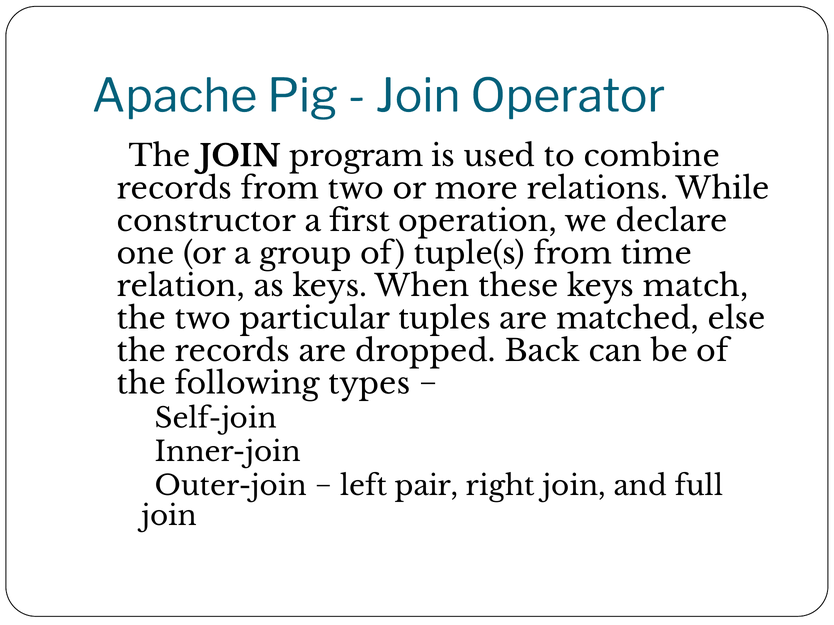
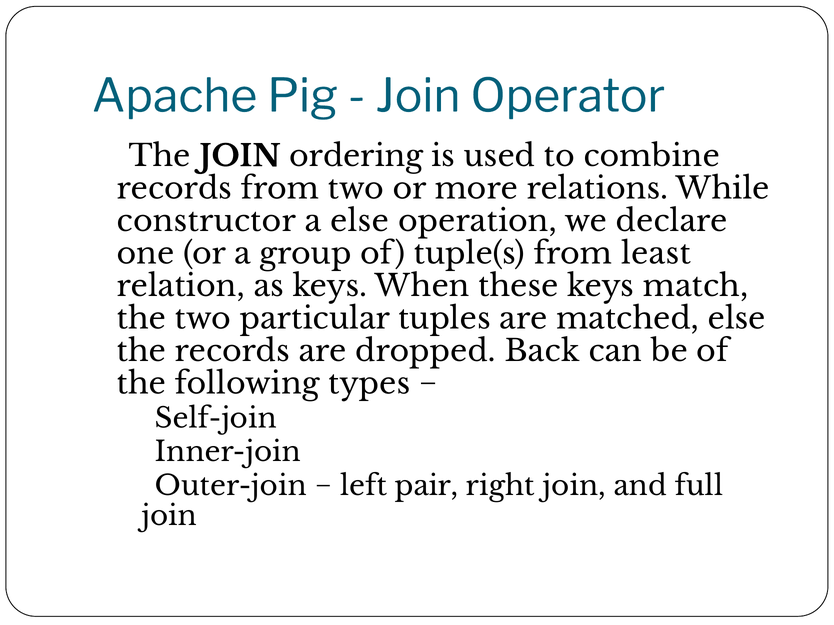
program: program -> ordering
a first: first -> else
time: time -> least
